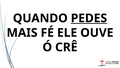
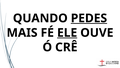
ELE underline: none -> present
